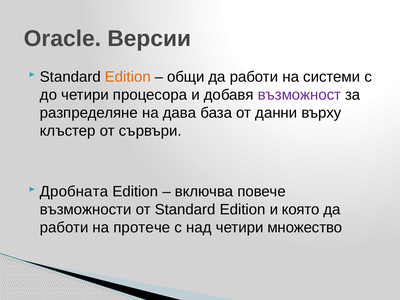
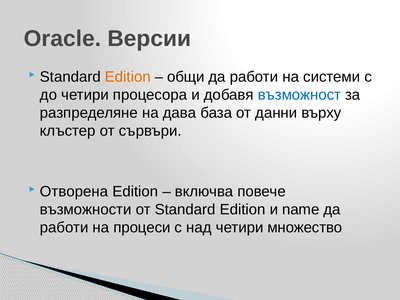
възможност colour: purple -> blue
Дробната: Дробната -> Отворена
която: която -> name
протече: протече -> процеси
